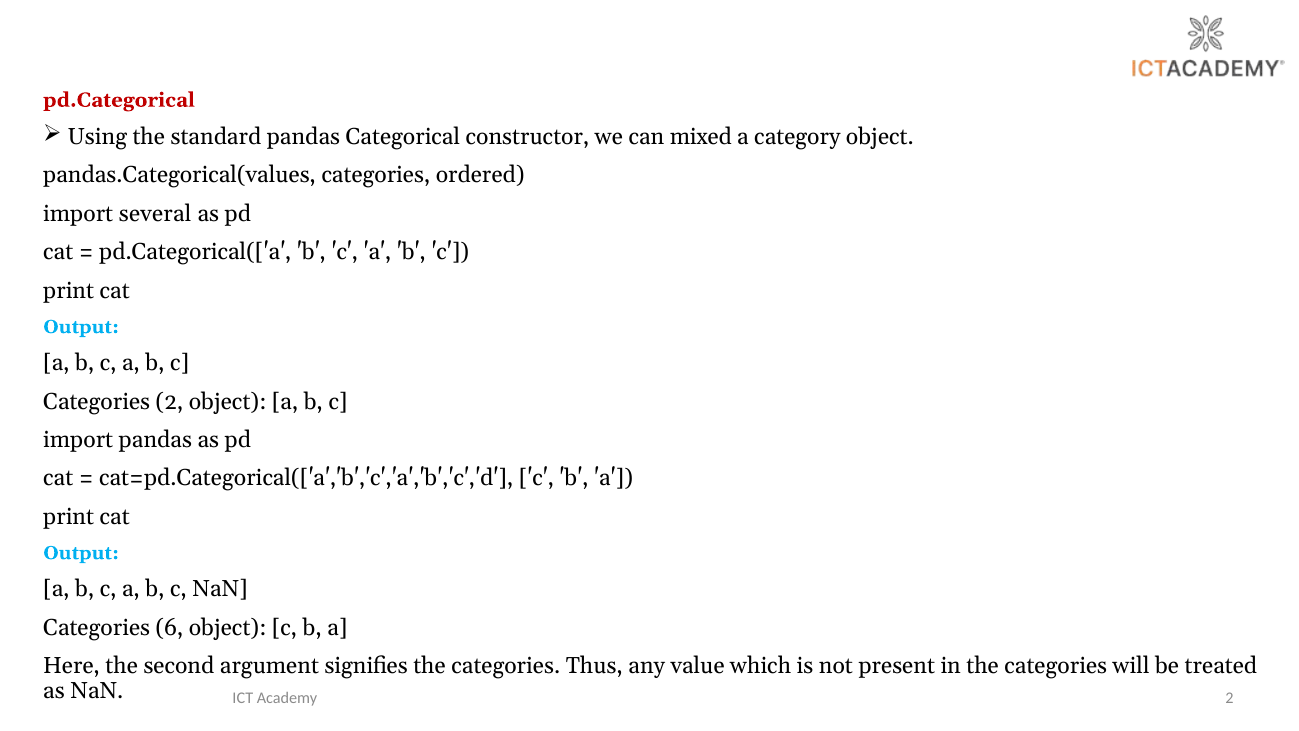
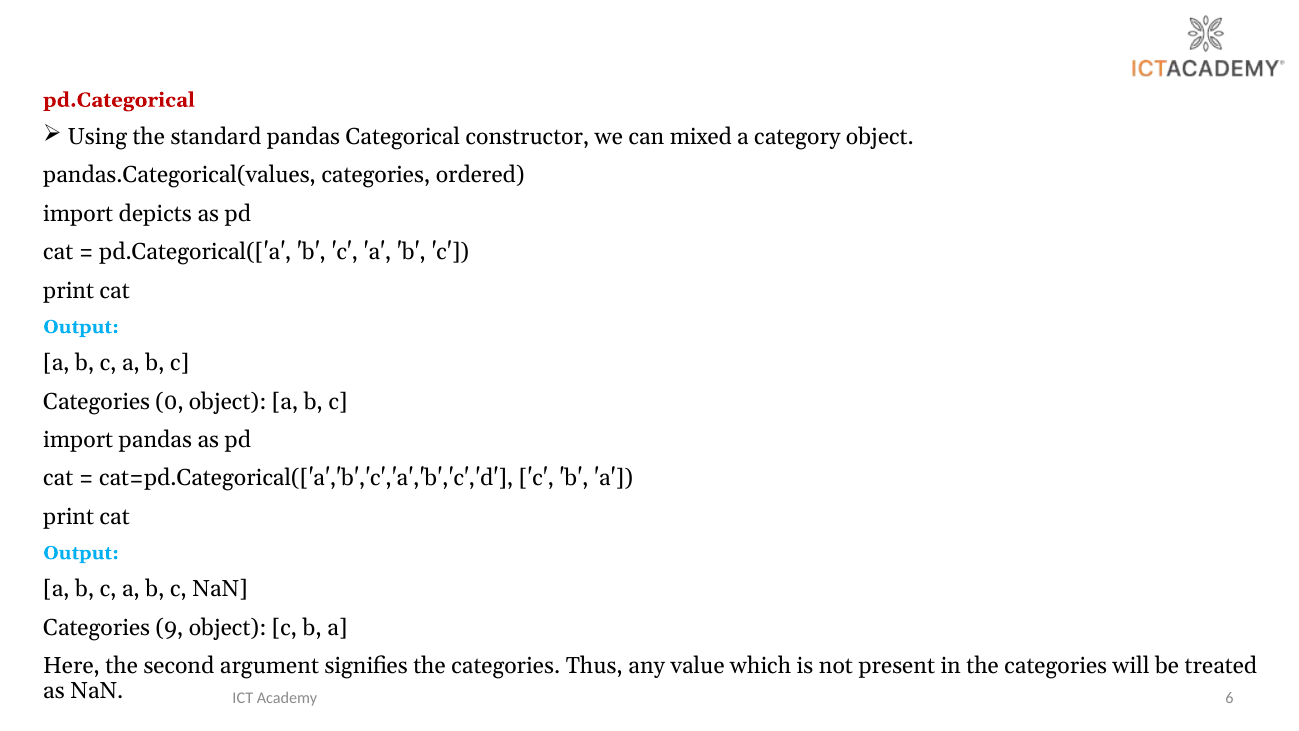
several: several -> depicts
Categories 2: 2 -> 0
6: 6 -> 9
Academy 2: 2 -> 6
